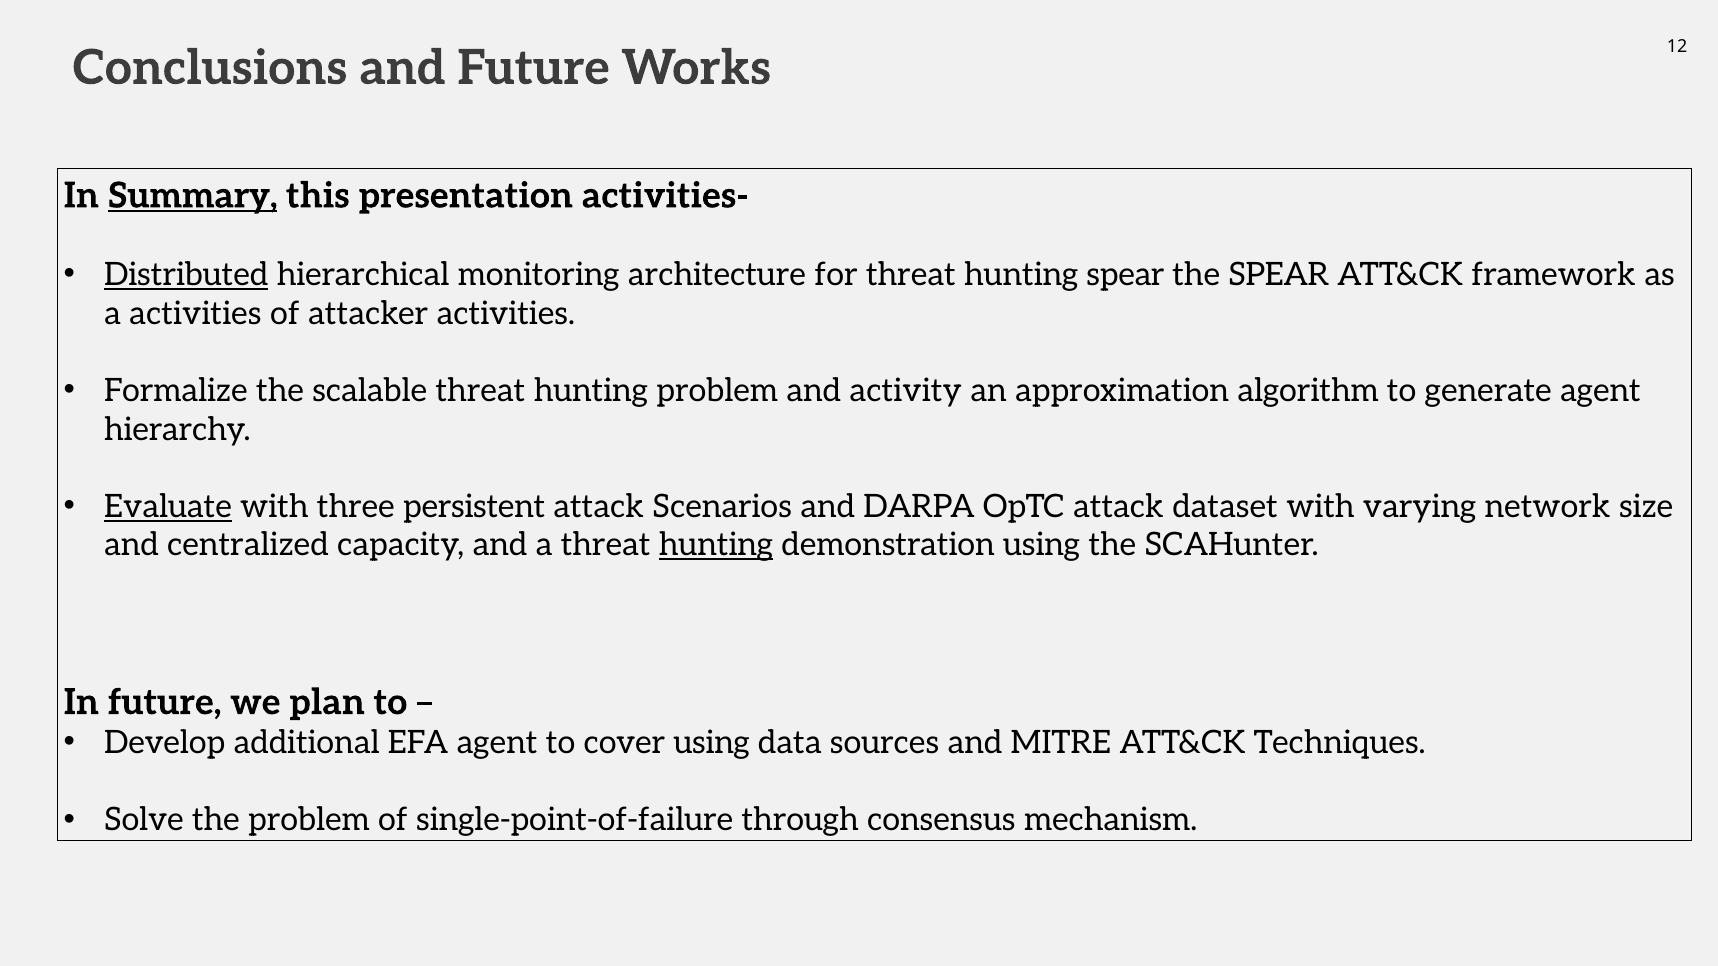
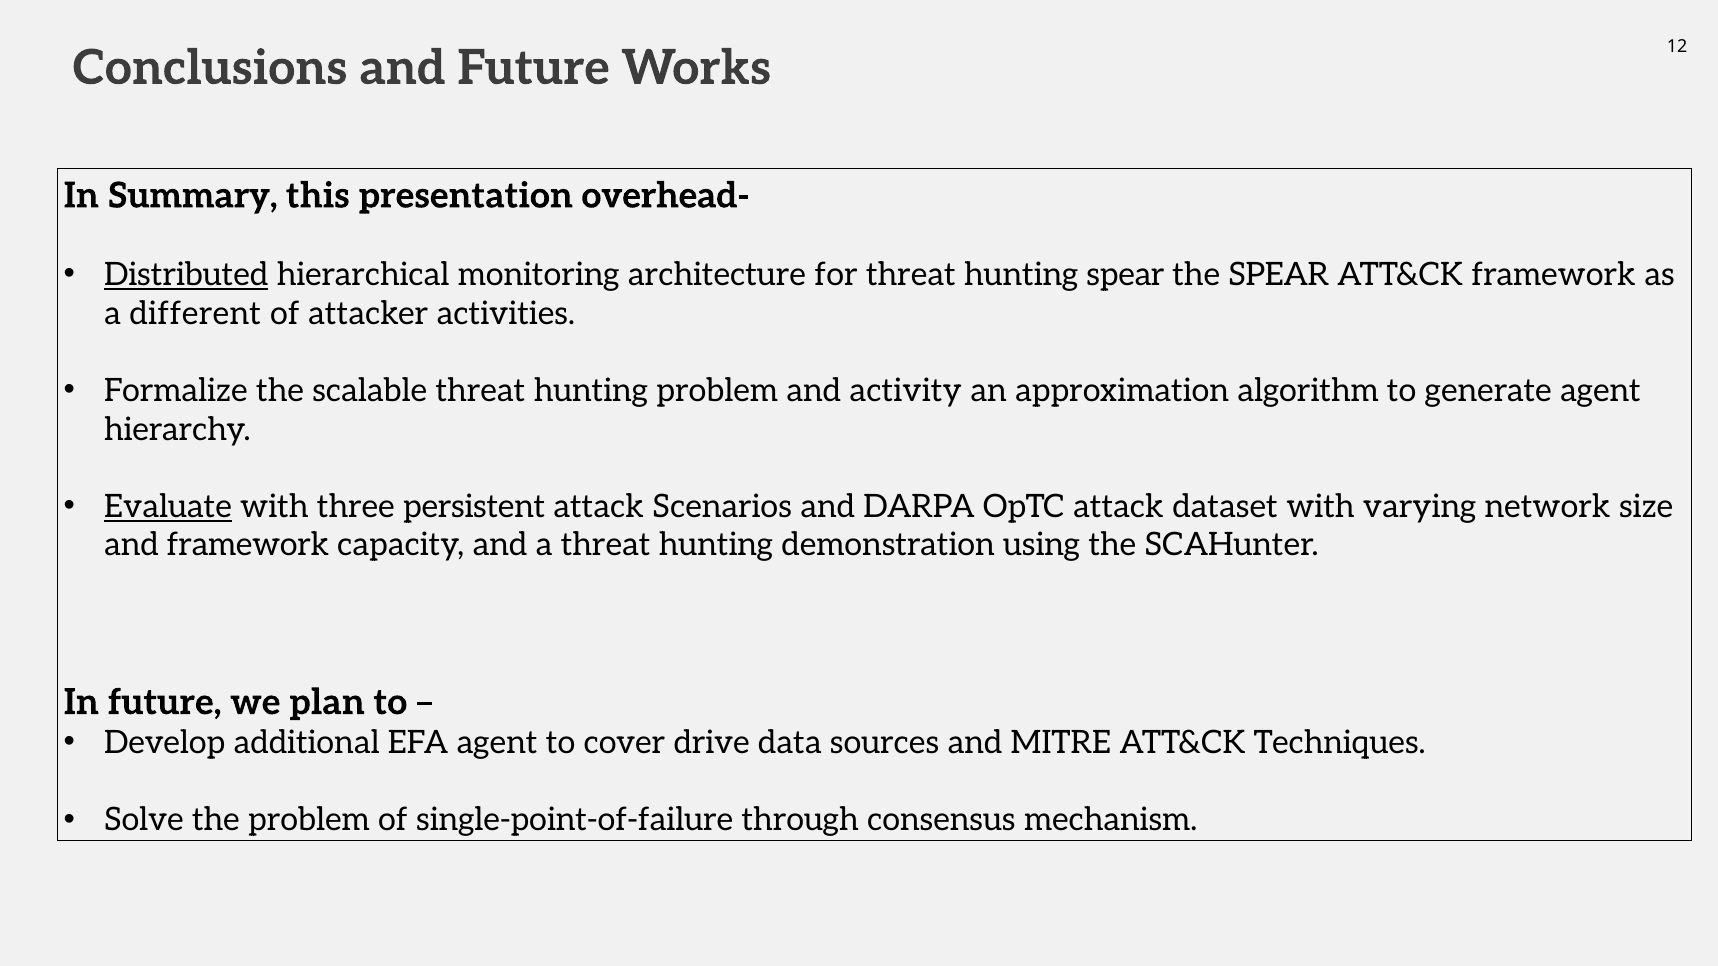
Summary underline: present -> none
activities-: activities- -> overhead-
a activities: activities -> different
and centralized: centralized -> framework
hunting at (716, 546) underline: present -> none
cover using: using -> drive
